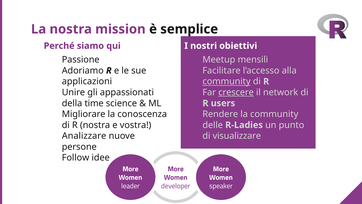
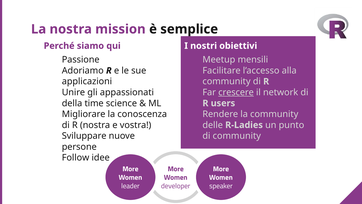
community at (227, 81) underline: present -> none
Analizzare: Analizzare -> Sviluppare
di visualizzare: visualizzare -> community
